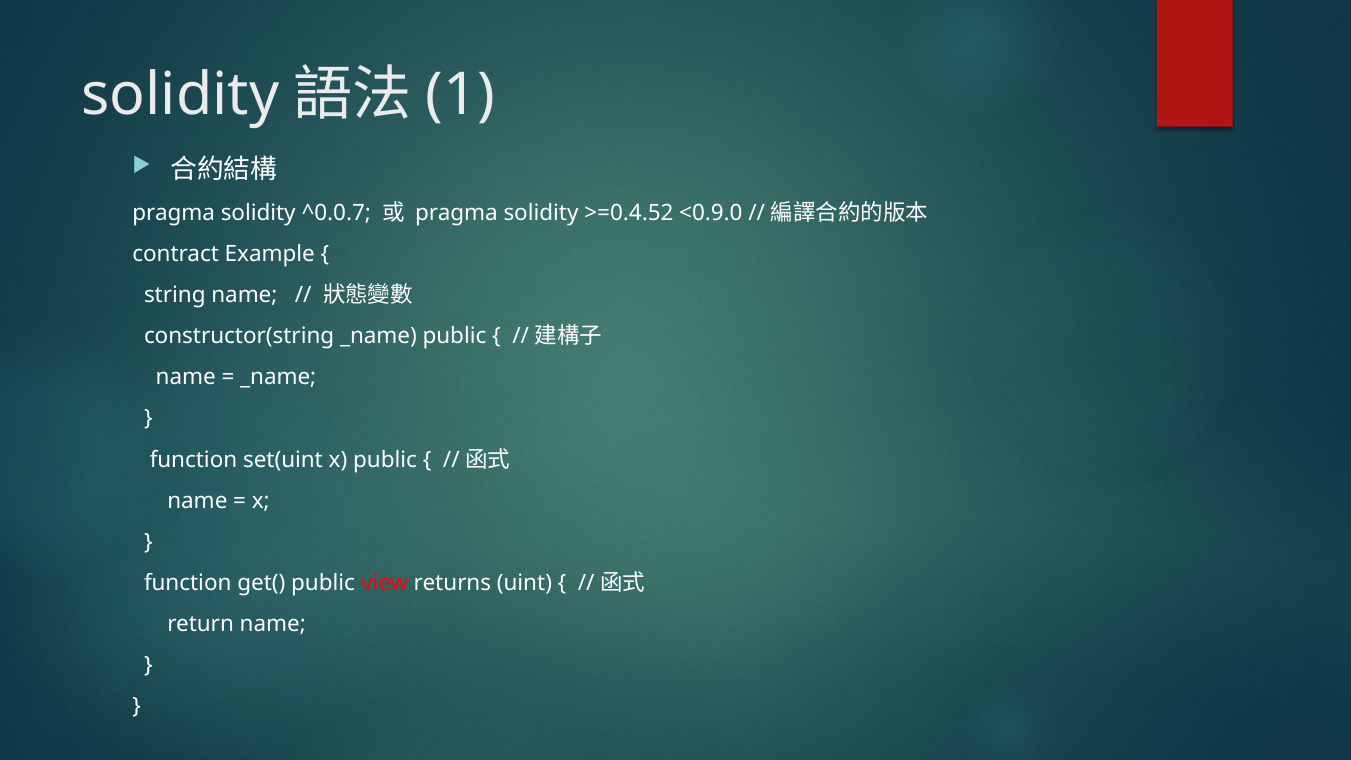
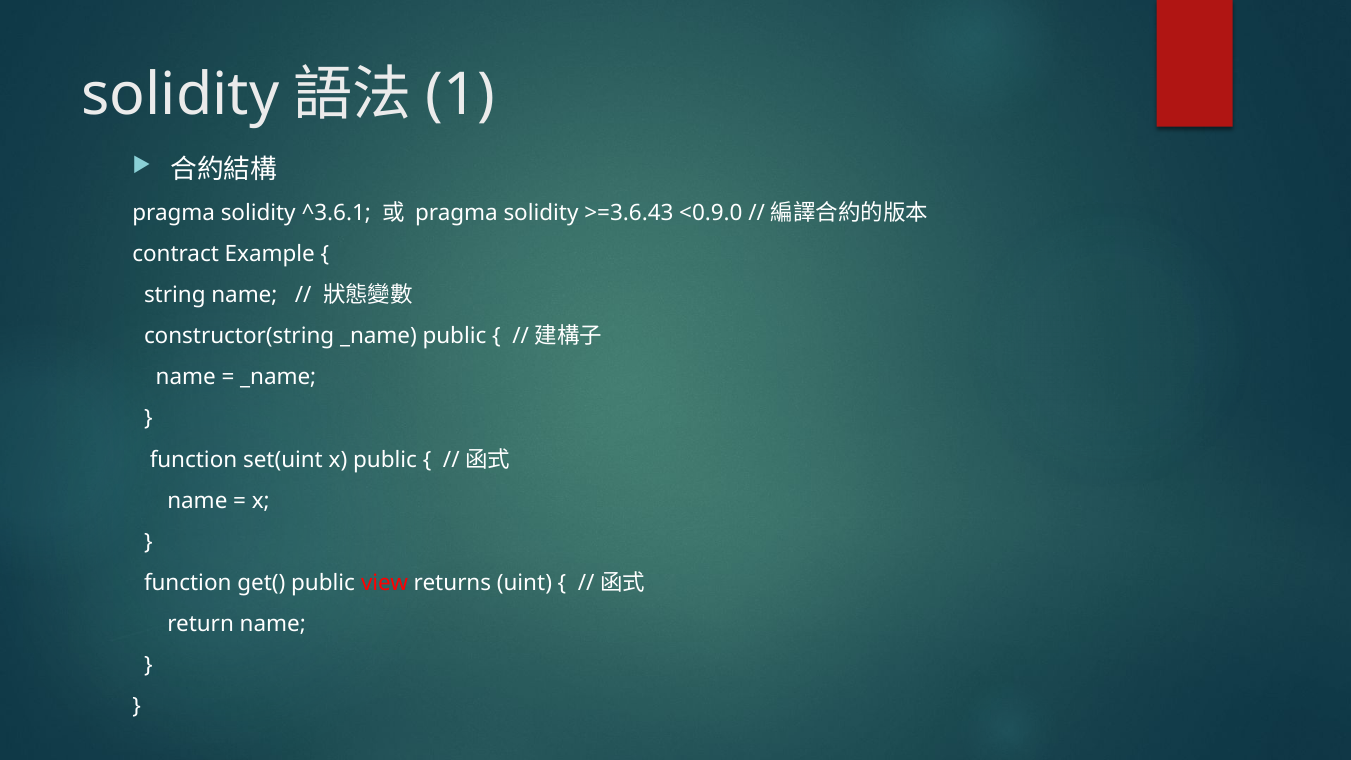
^0.0.7: ^0.0.7 -> ^3.6.1
>=0.4.52: >=0.4.52 -> >=3.6.43
